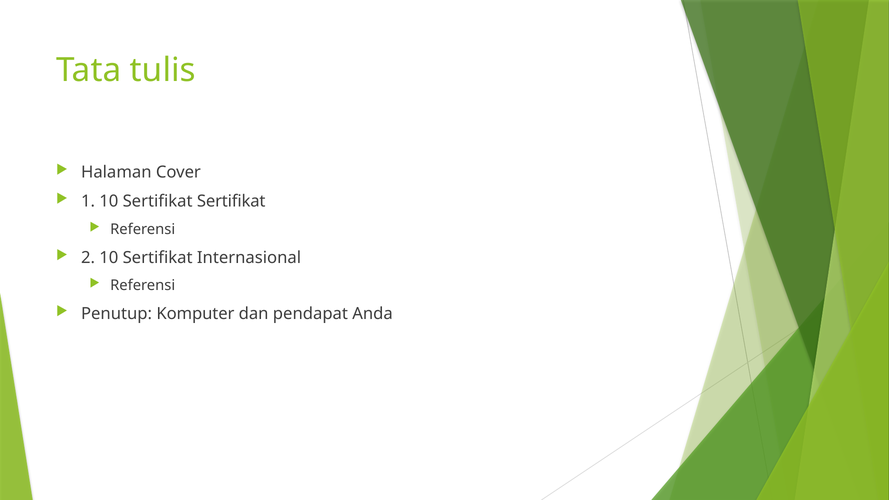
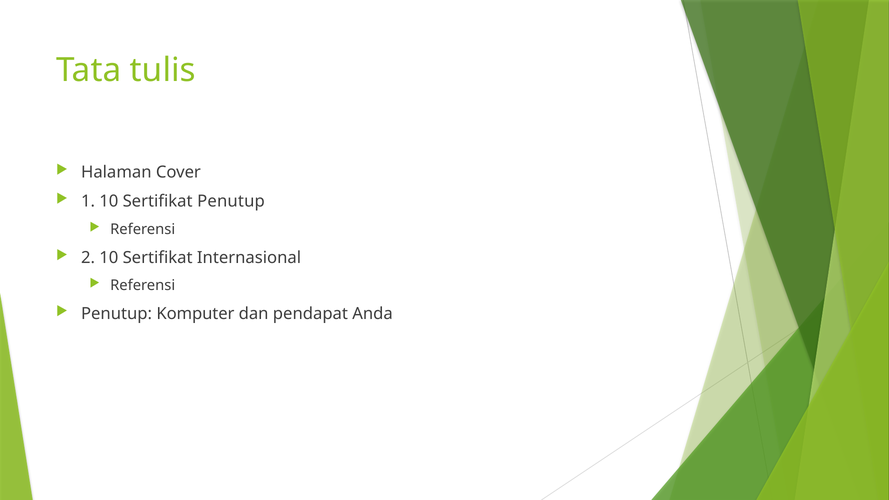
Sertifikat Sertifikat: Sertifikat -> Penutup
